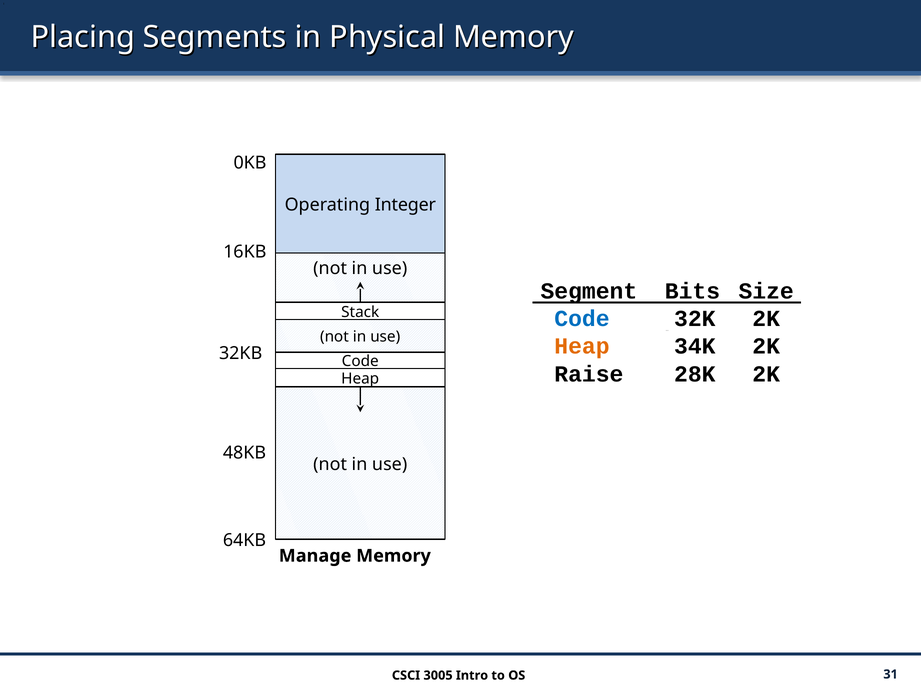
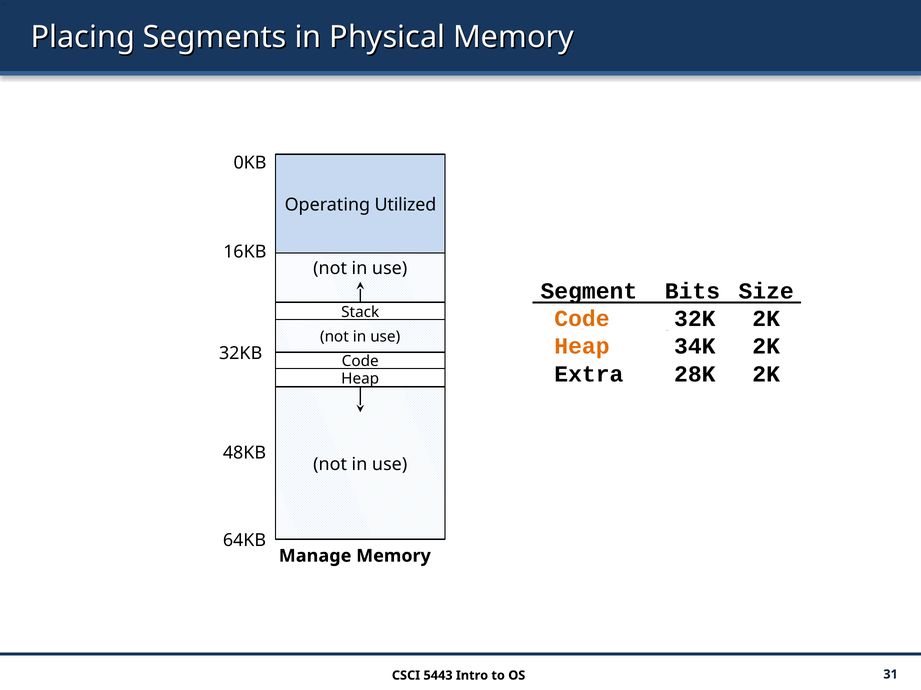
Integer: Integer -> Utilized
Code at (582, 319) colour: blue -> orange
Raise: Raise -> Extra
3005: 3005 -> 5443
